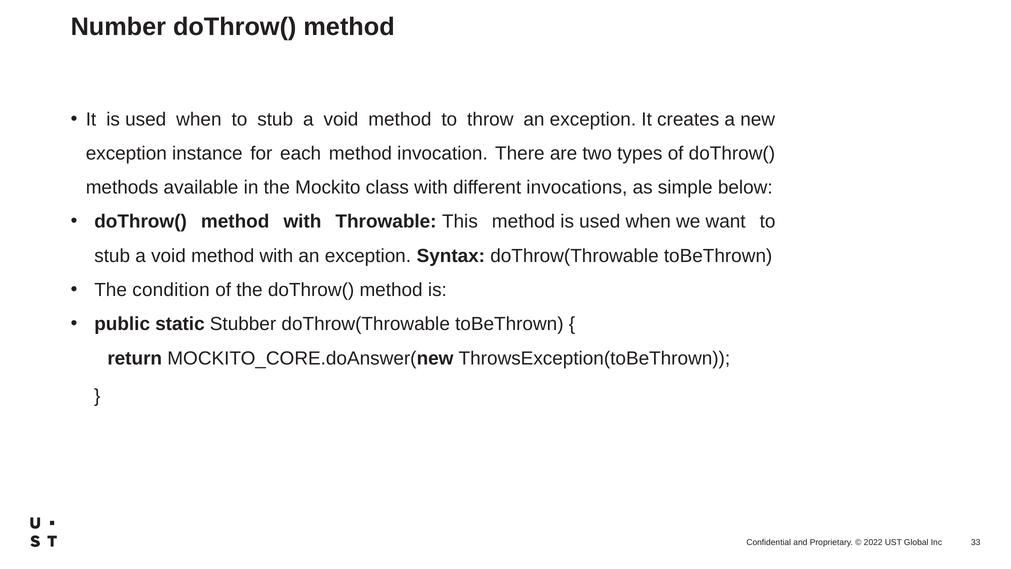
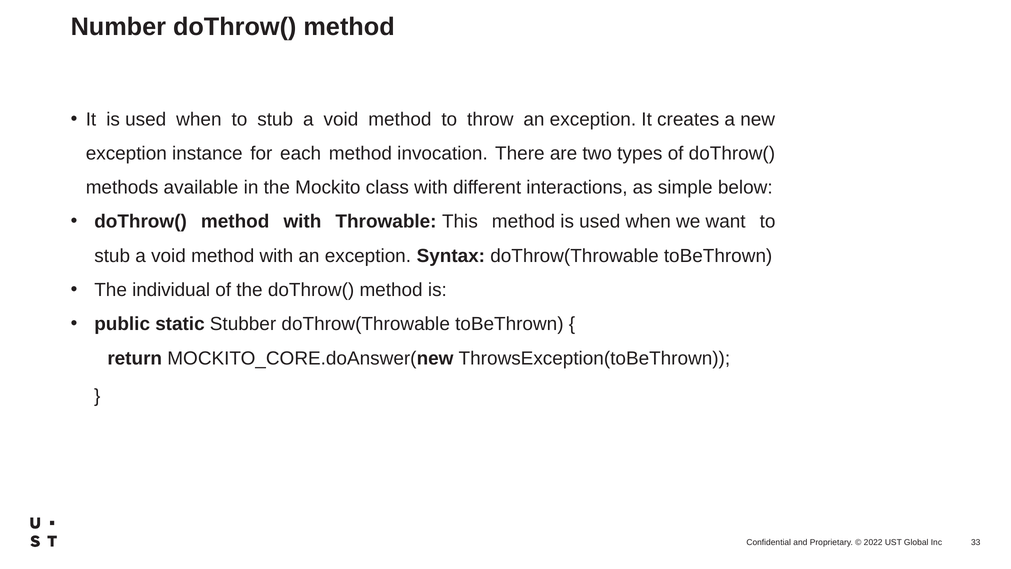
invocations: invocations -> interactions
condition: condition -> individual
